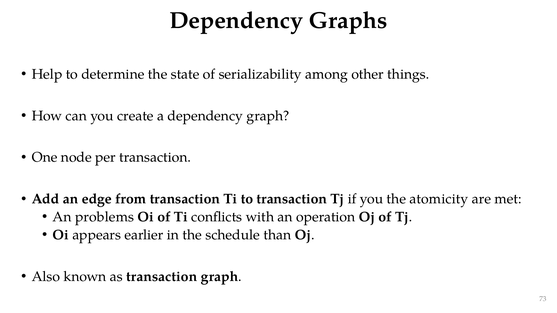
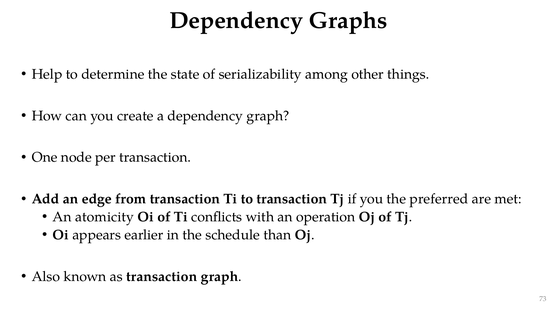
atomicity: atomicity -> preferred
problems: problems -> atomicity
